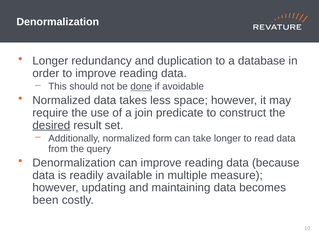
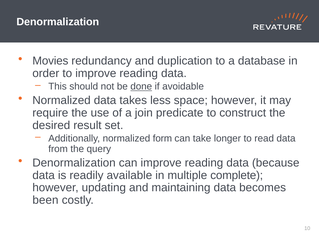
Longer at (50, 61): Longer -> Movies
desired underline: present -> none
measure: measure -> complete
